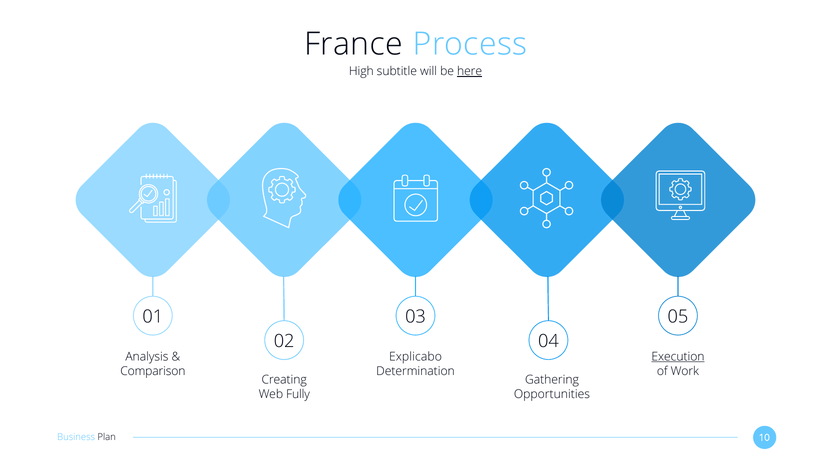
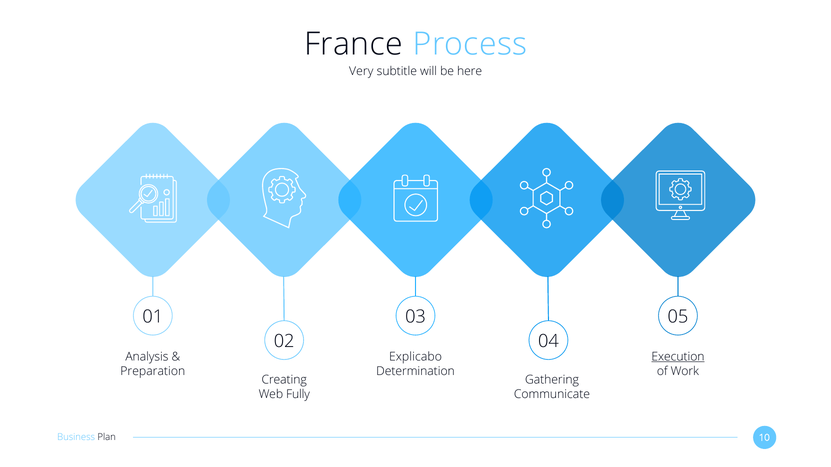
High: High -> Very
here underline: present -> none
Comparison: Comparison -> Preparation
Opportunities: Opportunities -> Communicate
